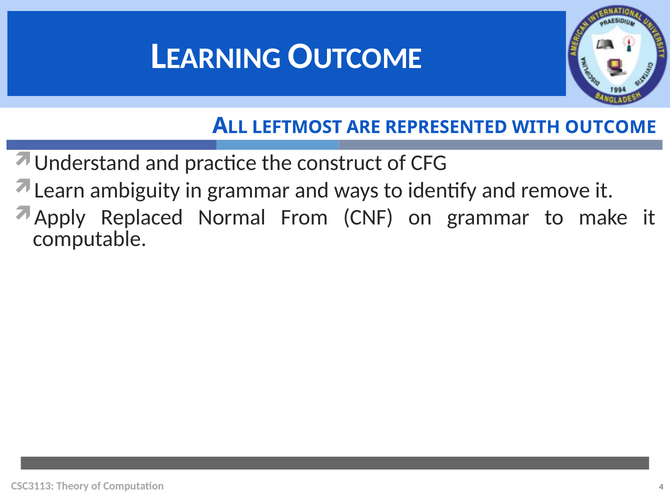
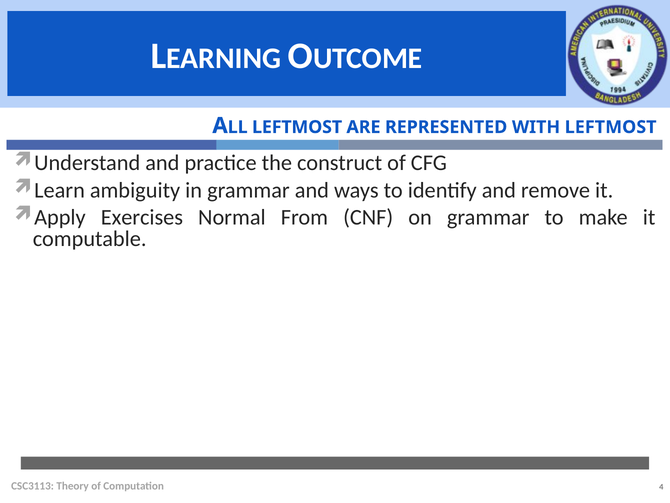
WITH OUTCOME: OUTCOME -> LEFTMOST
Replaced: Replaced -> Exercises
